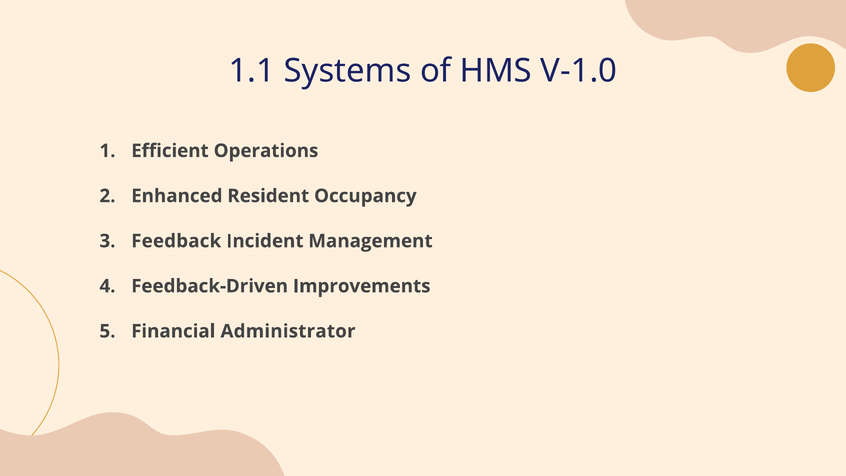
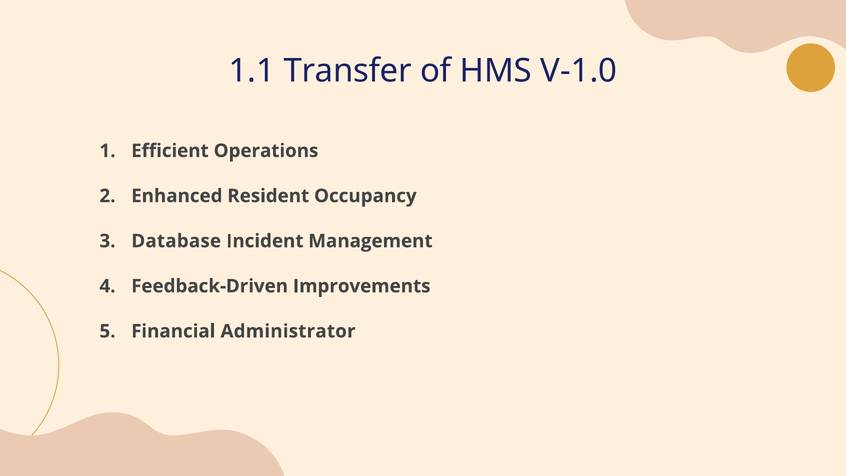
Systems: Systems -> Transfer
Feedback: Feedback -> Database
